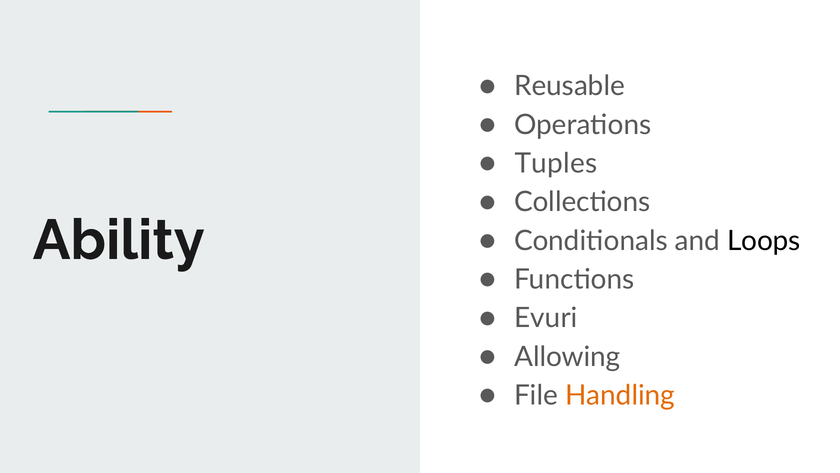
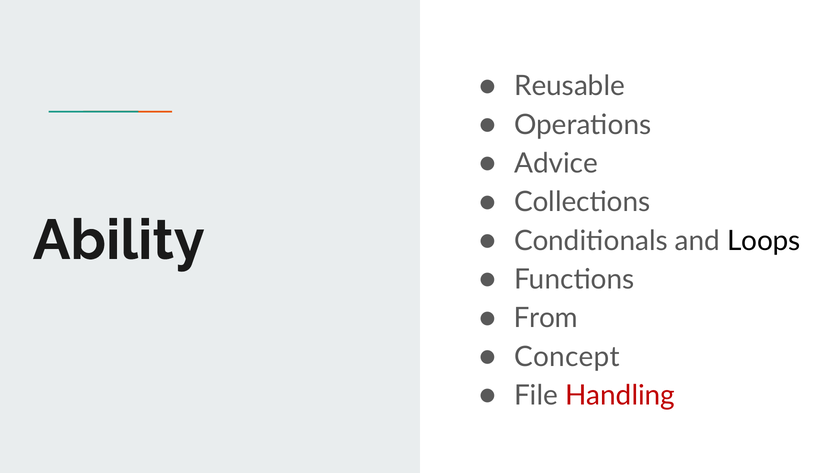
Tuples: Tuples -> Advice
Evuri: Evuri -> From
Allowing: Allowing -> Concept
Handling colour: orange -> red
